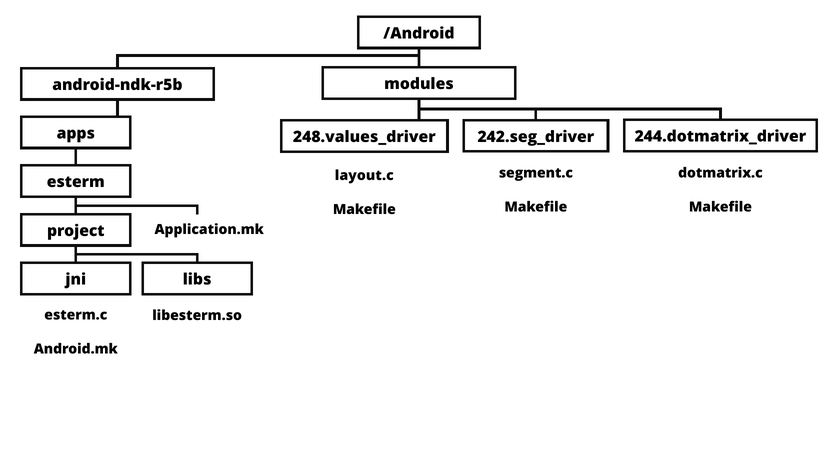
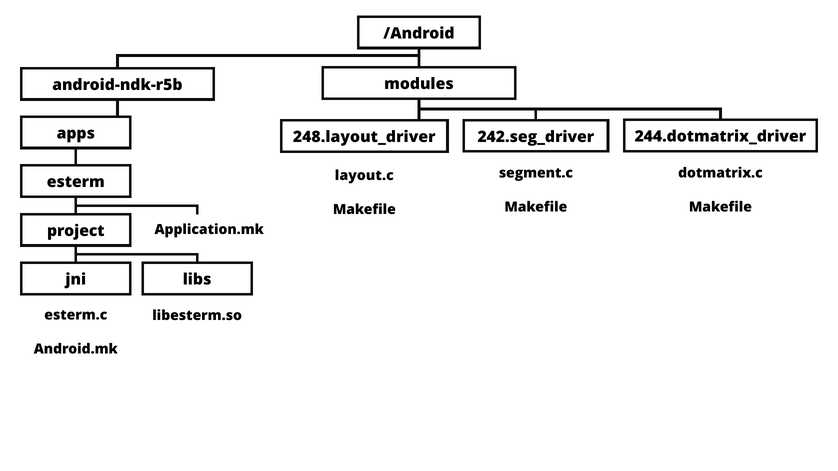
248.values_driver: 248.values_driver -> 248.layout_driver
